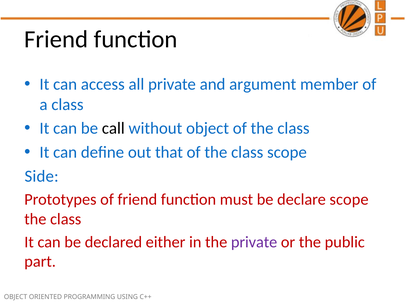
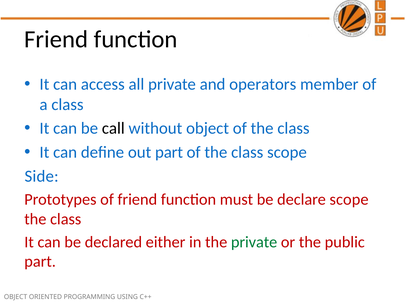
argument: argument -> operators
out that: that -> part
private at (254, 242) colour: purple -> green
